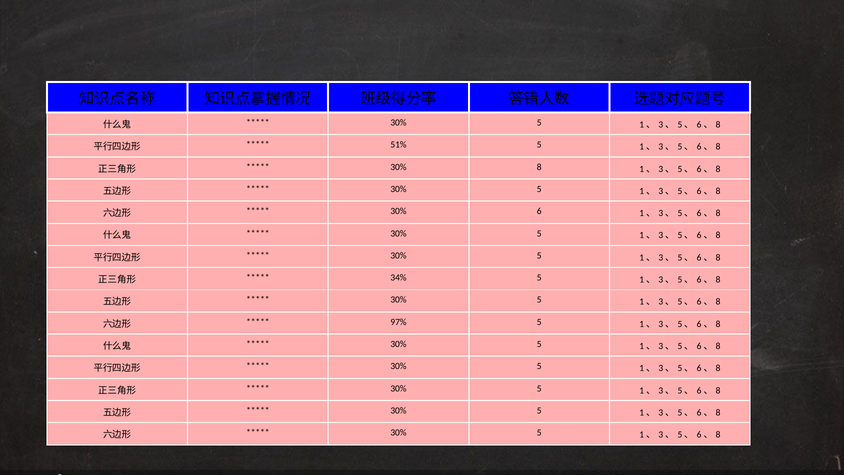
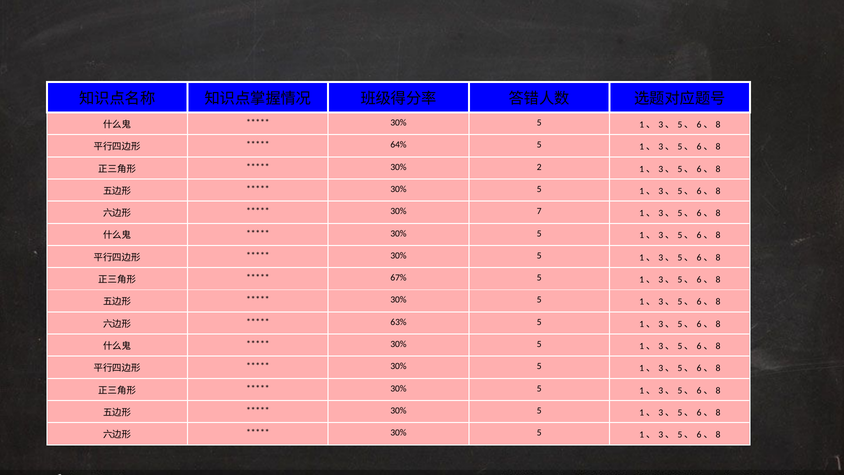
51%: 51% -> 64%
30% 8: 8 -> 2
6: 6 -> 7
34%: 34% -> 67%
97%: 97% -> 63%
